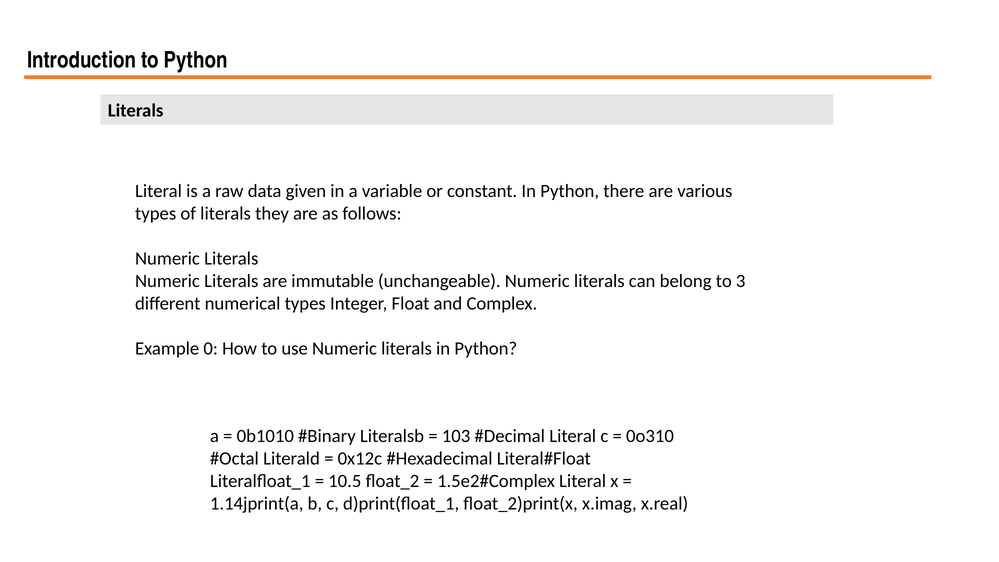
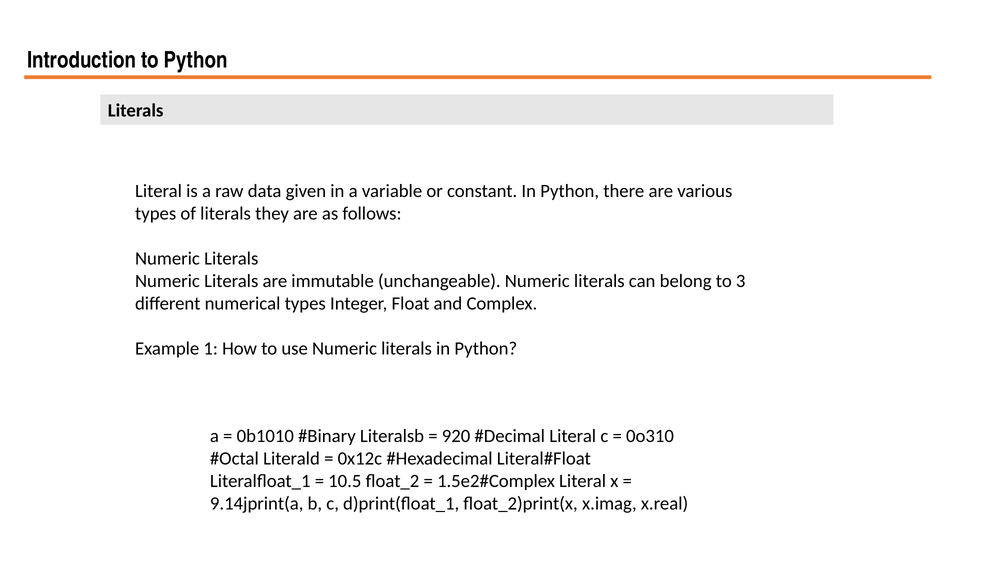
0: 0 -> 1
103: 103 -> 920
1.14jprint(a: 1.14jprint(a -> 9.14jprint(a
